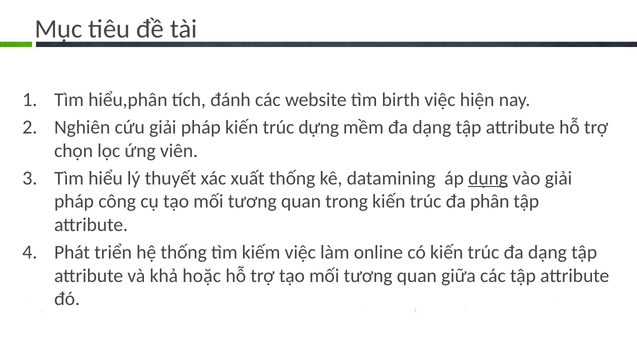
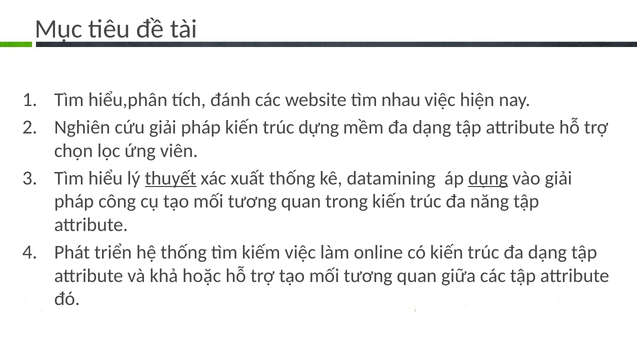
birth: birth -> nhau
thuyết underline: none -> present
phân: phân -> năng
